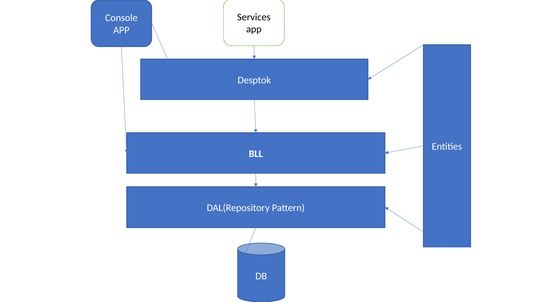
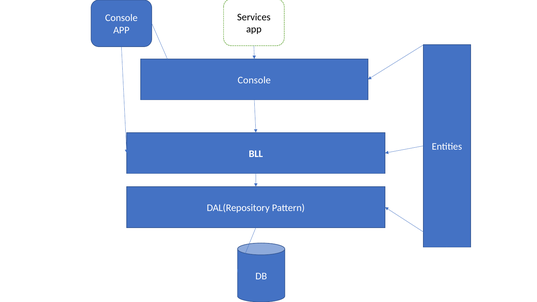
Desptok at (254, 80): Desptok -> Console
